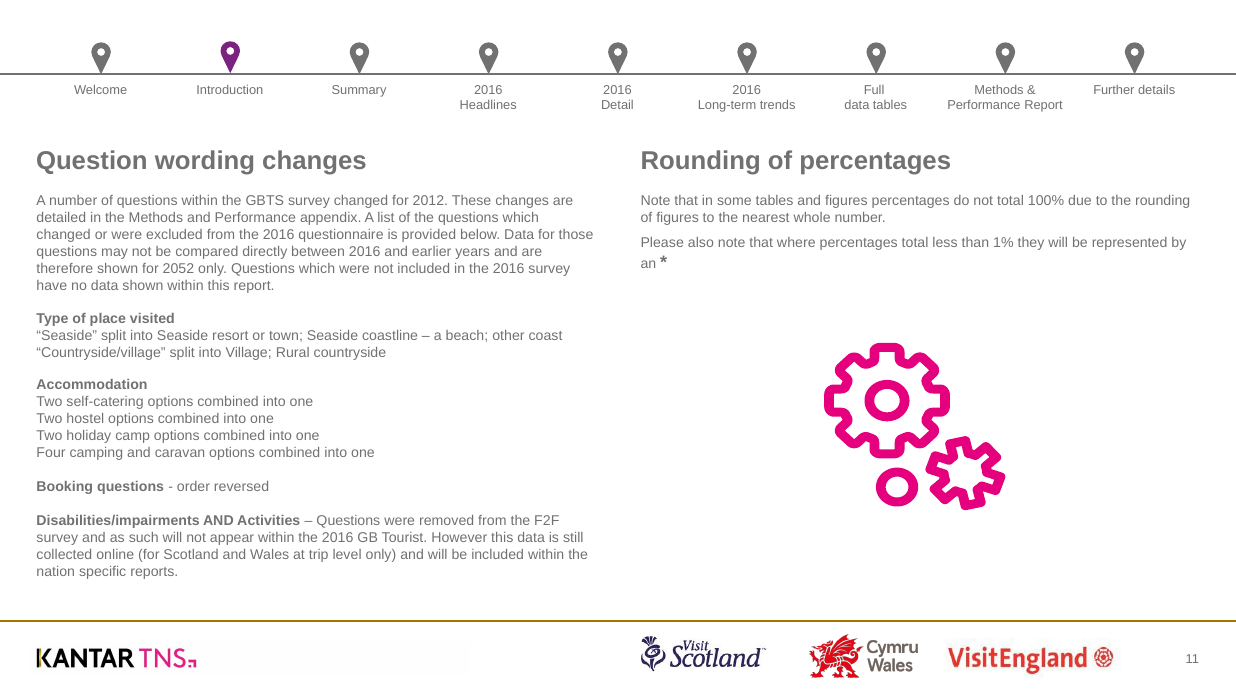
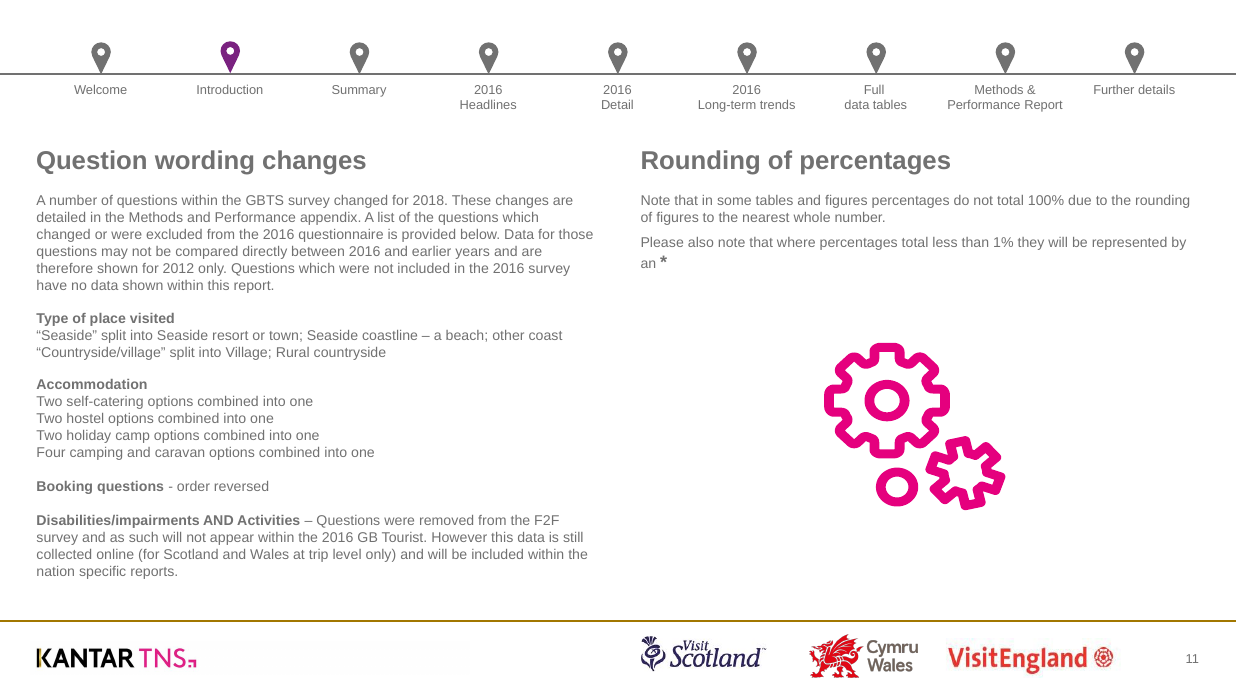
2012: 2012 -> 2018
2052: 2052 -> 2012
